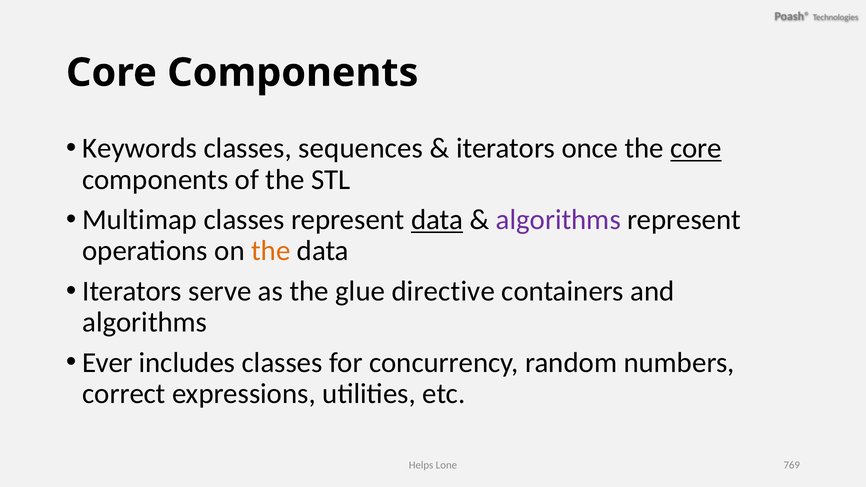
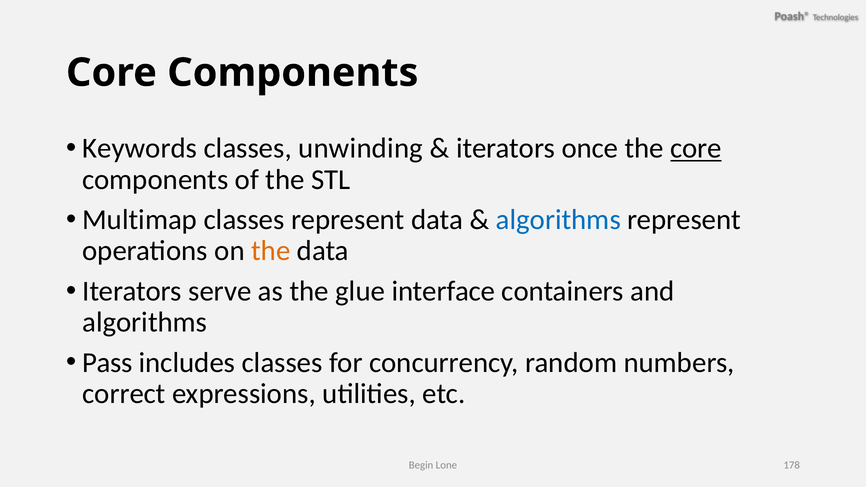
sequences: sequences -> unwinding
data at (437, 220) underline: present -> none
algorithms at (558, 220) colour: purple -> blue
directive: directive -> interface
Ever: Ever -> Pass
Helps: Helps -> Begin
769: 769 -> 178
